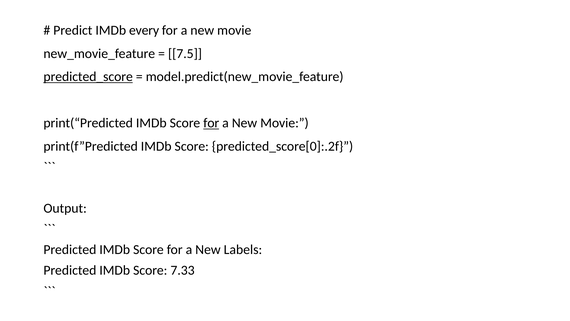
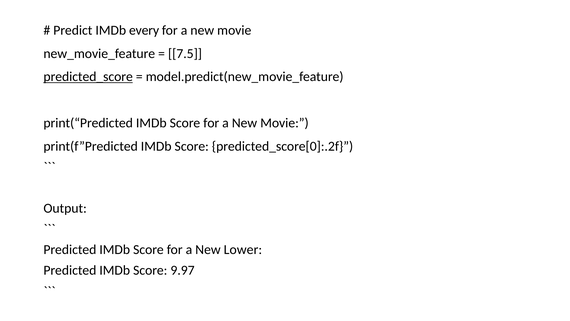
for at (211, 123) underline: present -> none
Labels: Labels -> Lower
7.33: 7.33 -> 9.97
